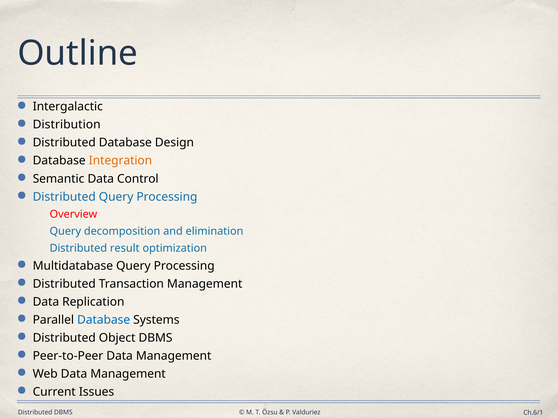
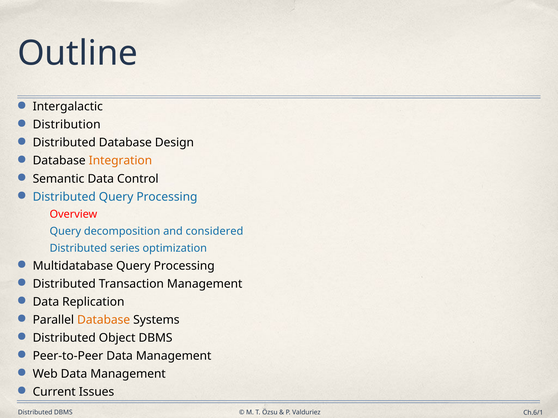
elimination: elimination -> considered
result: result -> series
Database at (104, 320) colour: blue -> orange
